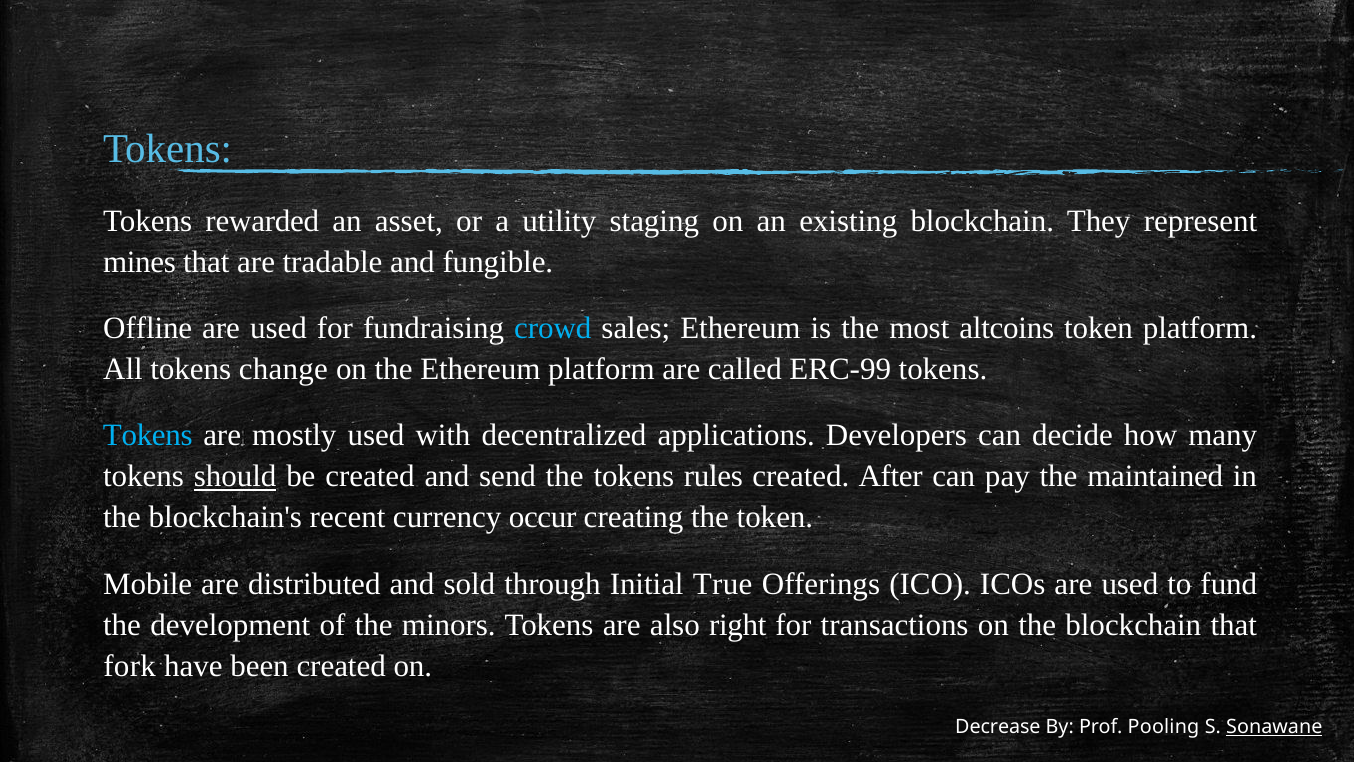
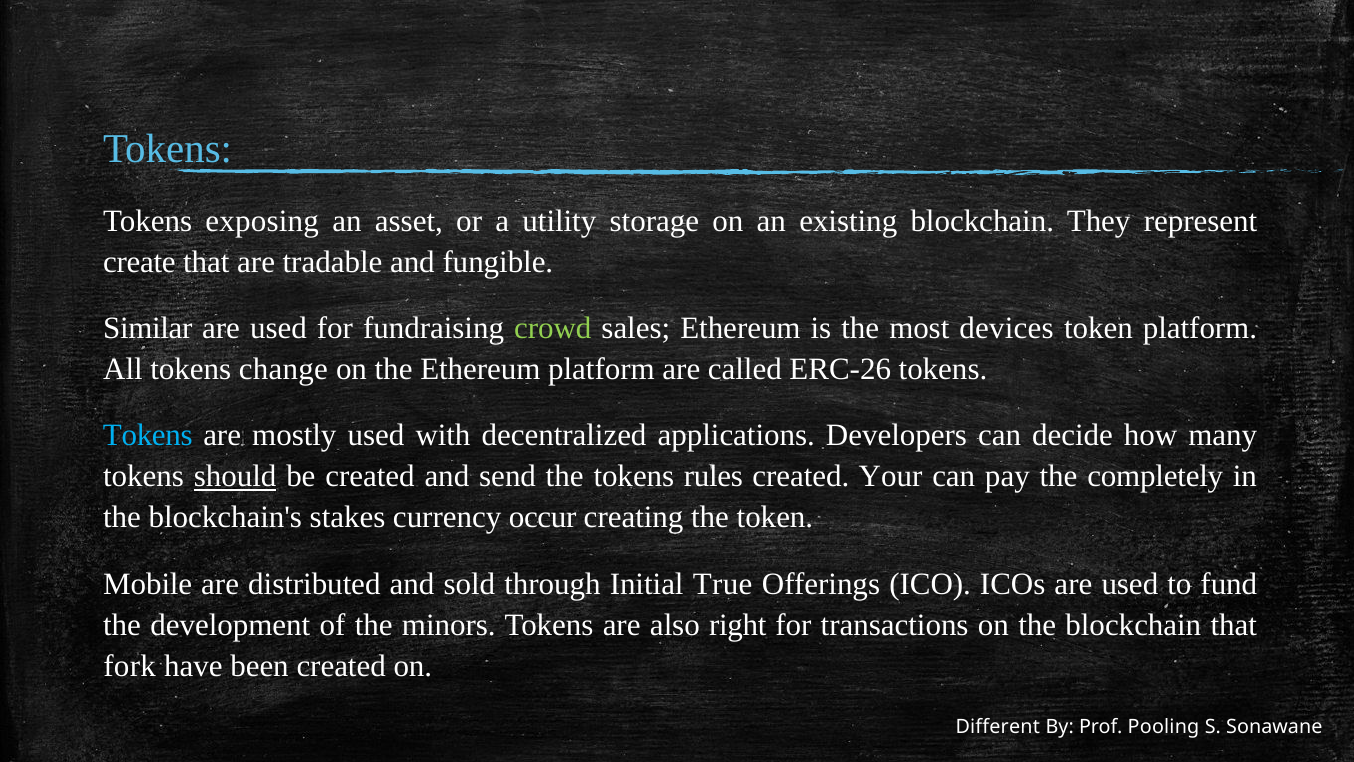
rewarded: rewarded -> exposing
staging: staging -> storage
mines: mines -> create
Offline: Offline -> Similar
crowd colour: light blue -> light green
altcoins: altcoins -> devices
ERC-99: ERC-99 -> ERC-26
After: After -> Your
maintained: maintained -> completely
recent: recent -> stakes
Decrease: Decrease -> Different
Sonawane underline: present -> none
